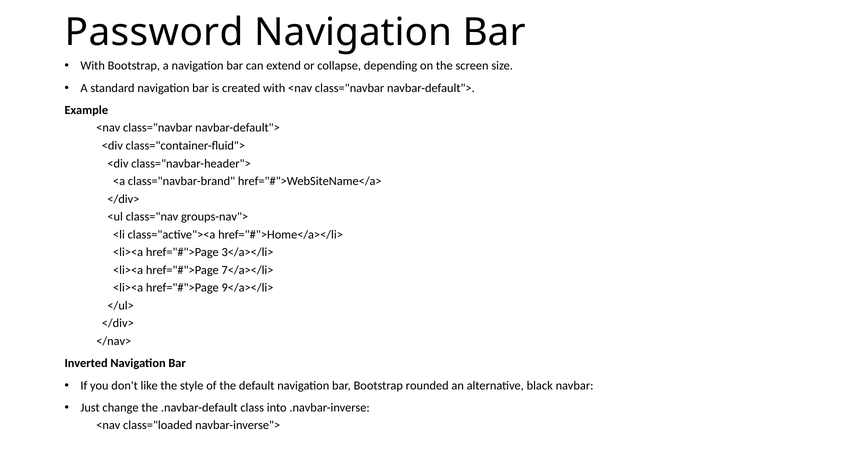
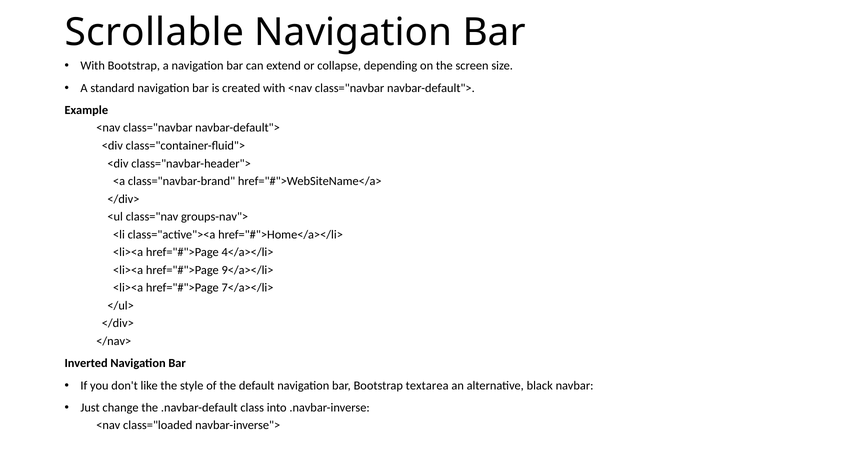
Password: Password -> Scrollable
3</a></li>: 3</a></li> -> 4</a></li>
7</a></li>: 7</a></li> -> 9</a></li>
9</a></li>: 9</a></li> -> 7</a></li>
rounded: rounded -> textarea
